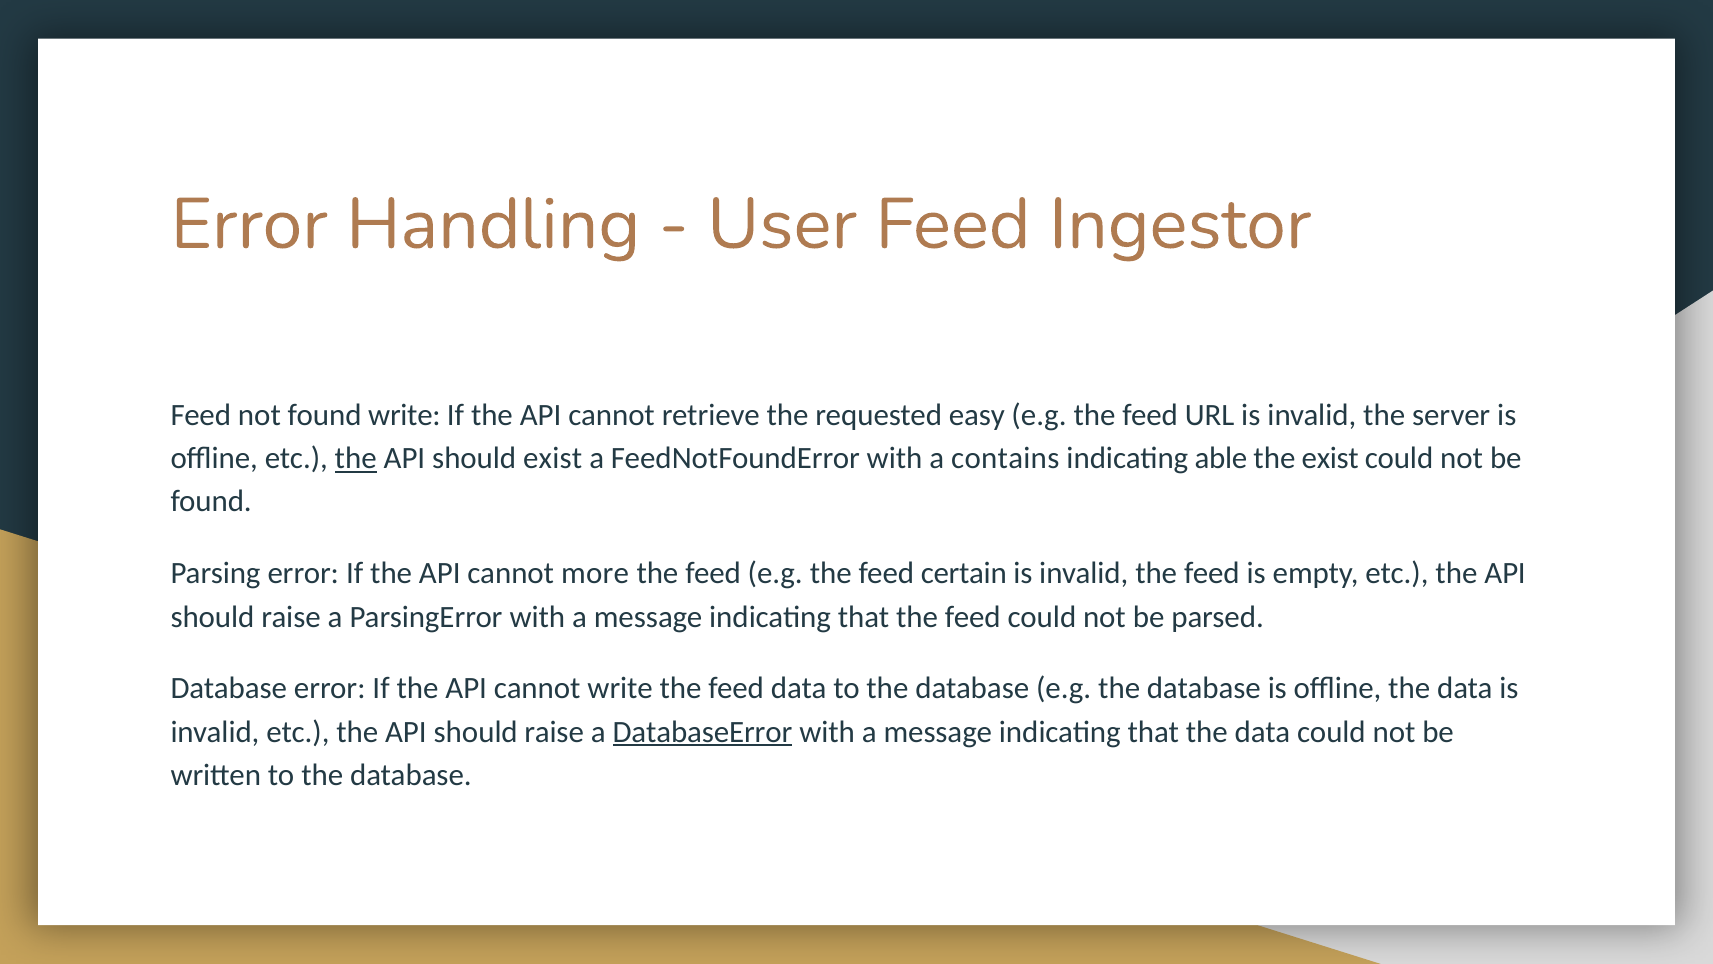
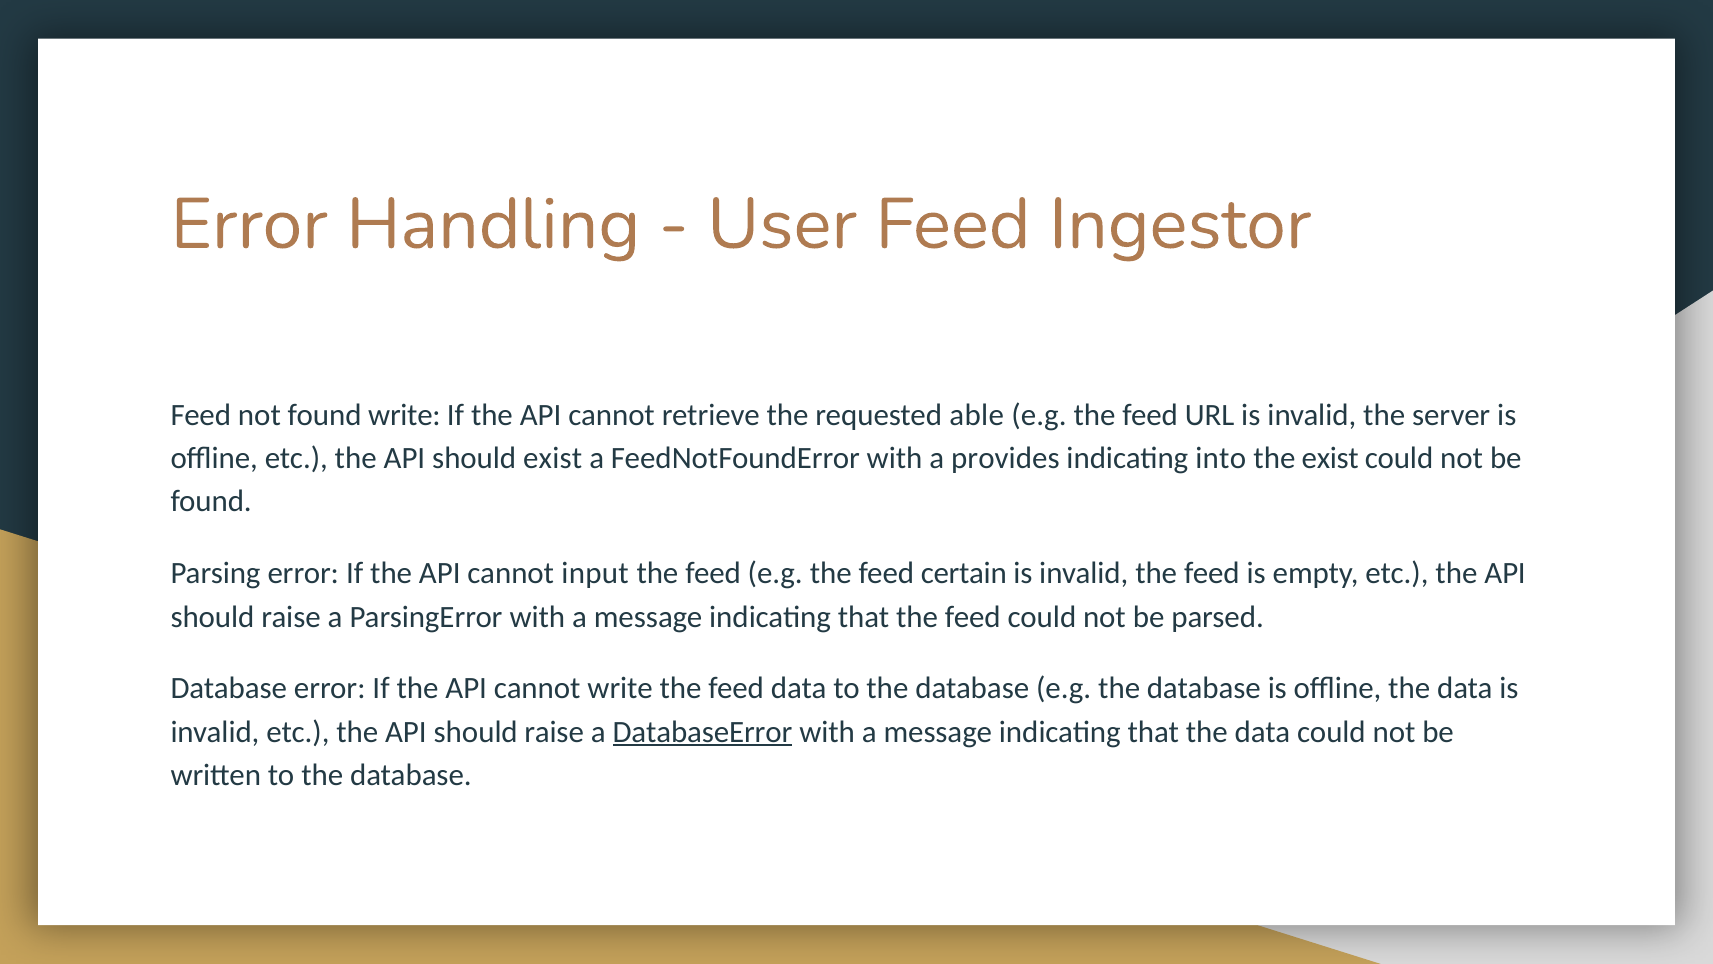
easy: easy -> able
the at (356, 458) underline: present -> none
contains: contains -> provides
able: able -> into
more: more -> input
